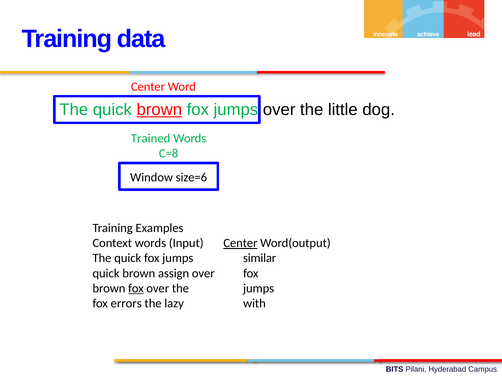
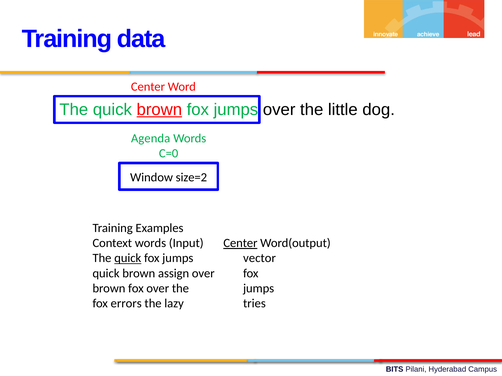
Trained: Trained -> Agenda
C=8: C=8 -> C=0
size=6: size=6 -> size=2
quick at (128, 259) underline: none -> present
similar: similar -> vector
fox at (136, 289) underline: present -> none
with: with -> tries
